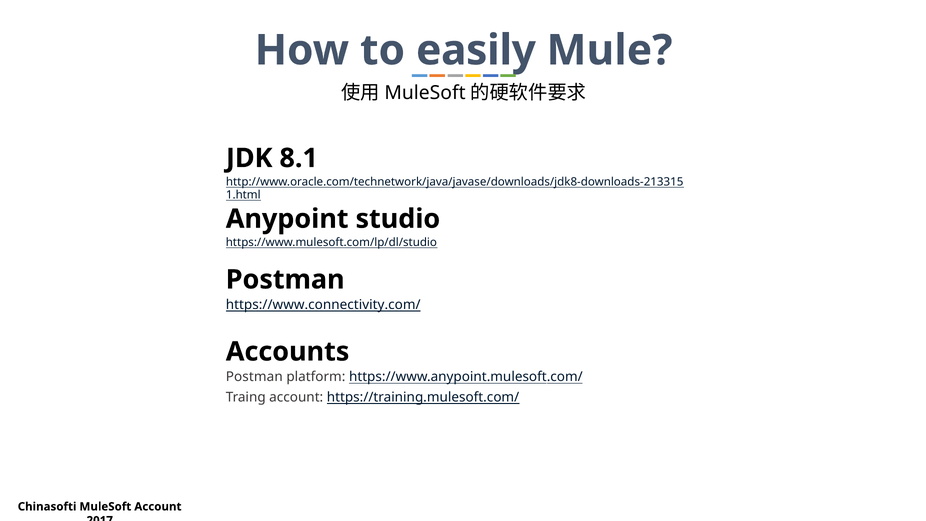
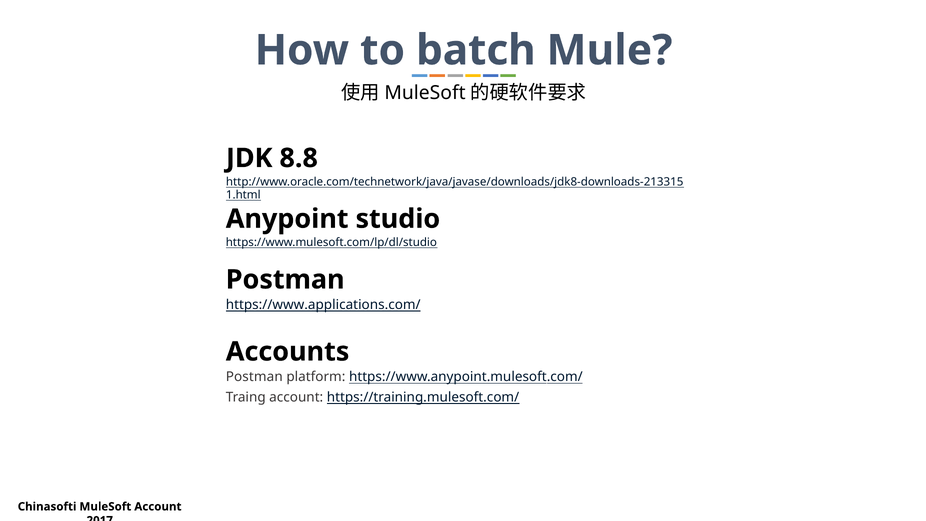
easily: easily -> batch
8.1: 8.1 -> 8.8
https://www.connectivity.com/: https://www.connectivity.com/ -> https://www.applications.com/
